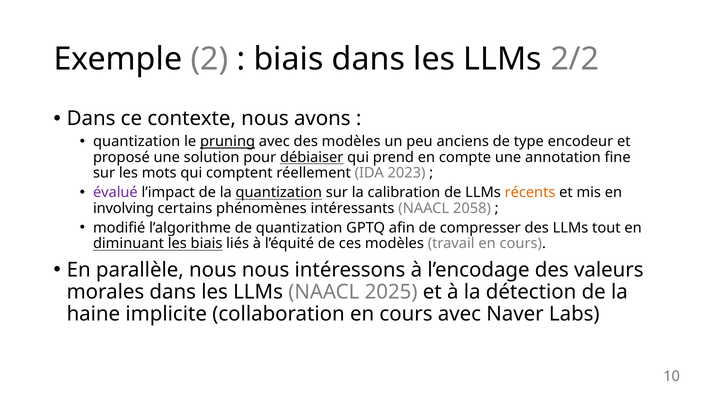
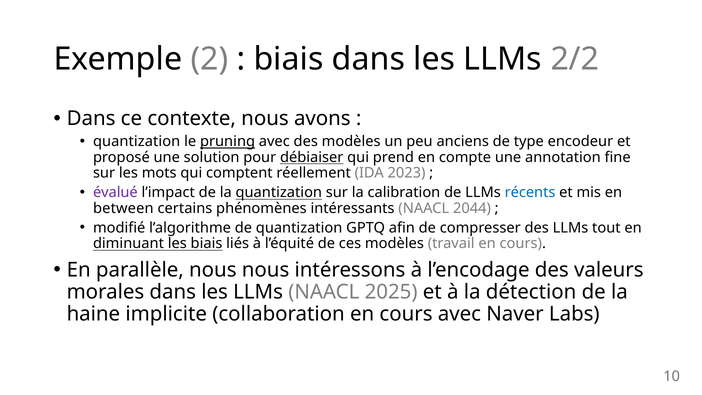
récents colour: orange -> blue
involving: involving -> between
2058: 2058 -> 2044
